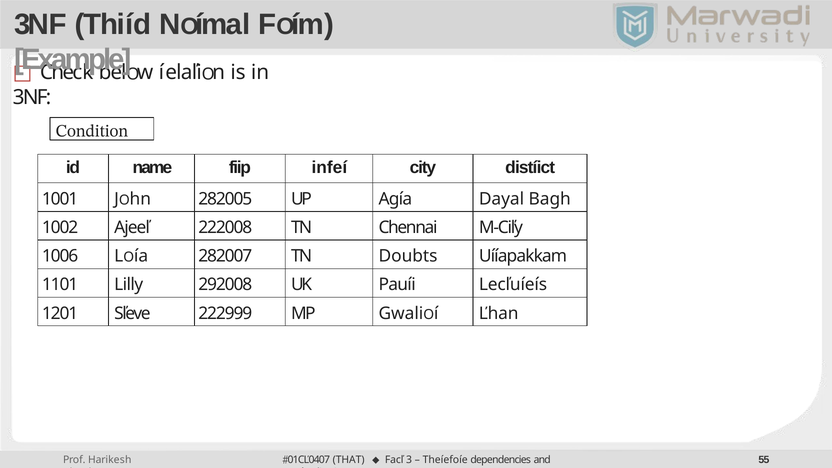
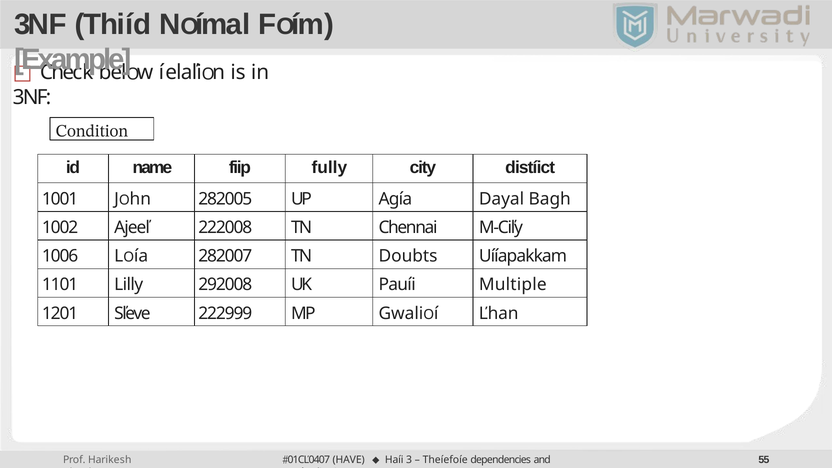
infeí: infeí -> fully
Lecľuíeís: Lecľuíeís -> Multiple
THAT: THAT -> HAVE
Facľ: Facľ -> Haíi
